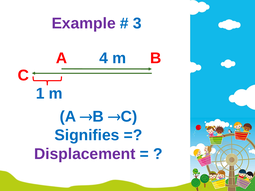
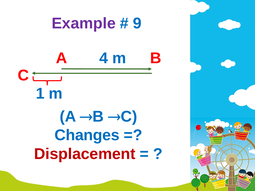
3: 3 -> 9
Signifies: Signifies -> Changes
Displacement colour: purple -> red
